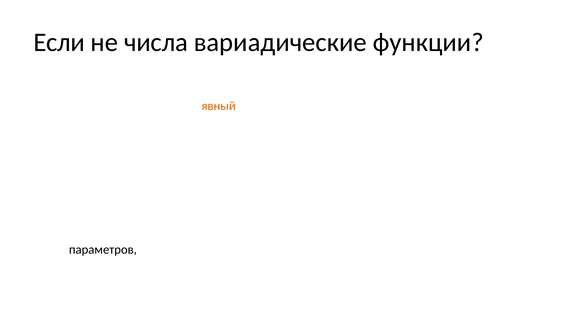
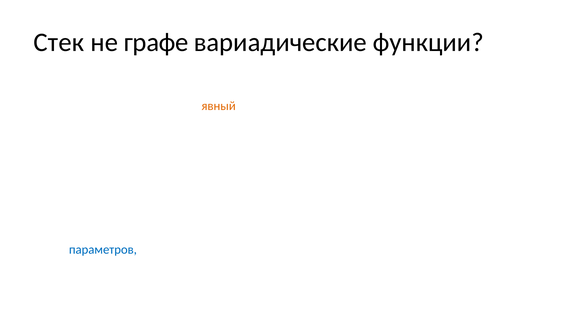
Если: Если -> Стек
числа: числа -> графе
параметров at (103, 249) colour: black -> blue
